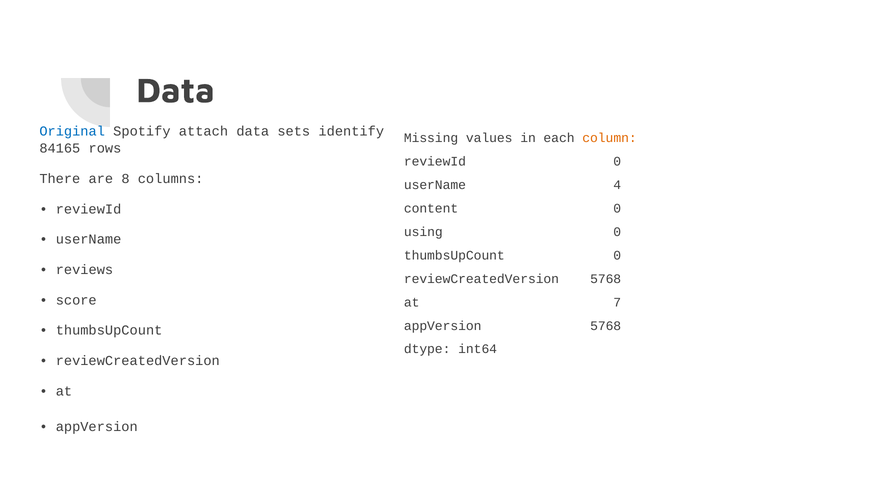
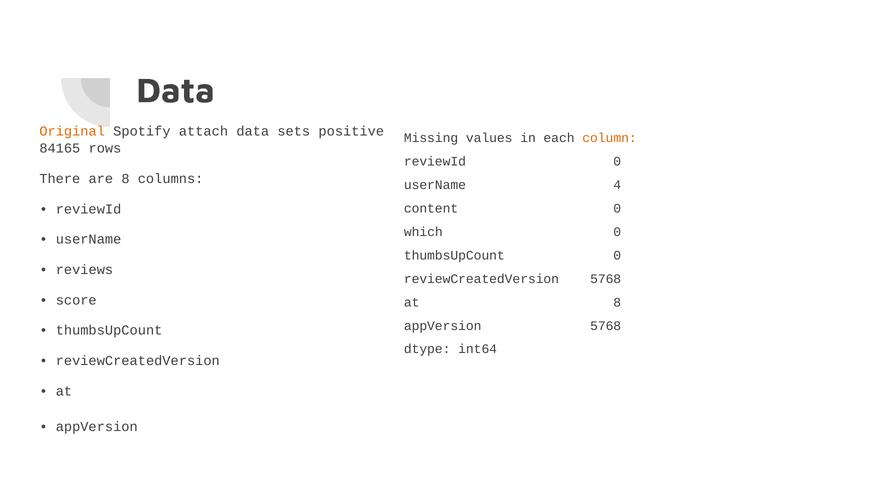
Original colour: blue -> orange
identify: identify -> positive
using: using -> which
at 7: 7 -> 8
